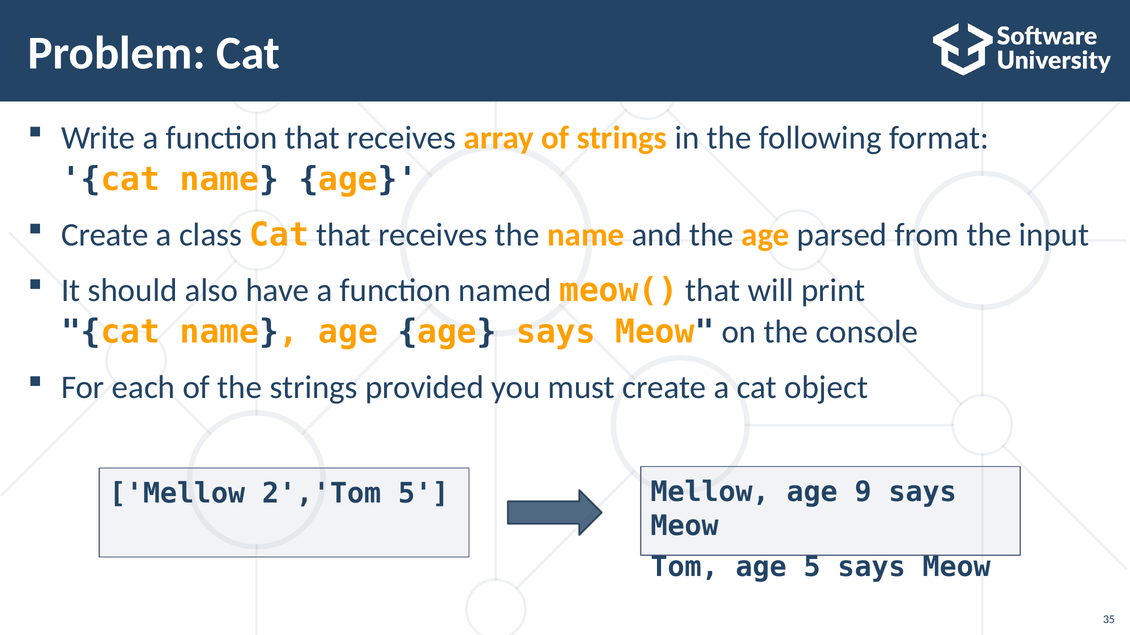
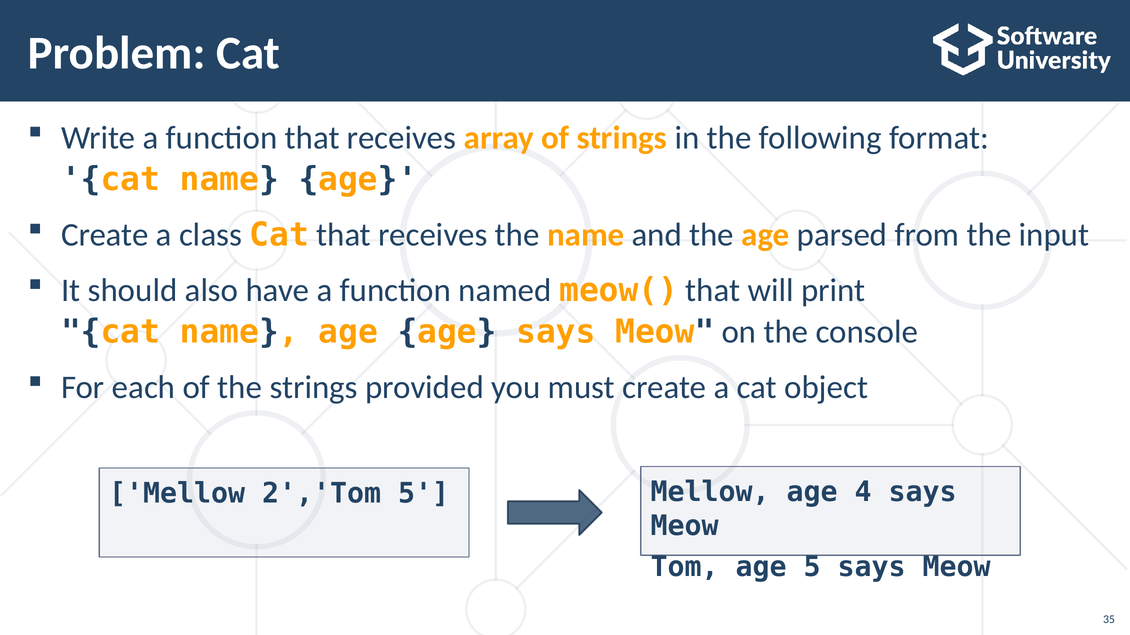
9: 9 -> 4
